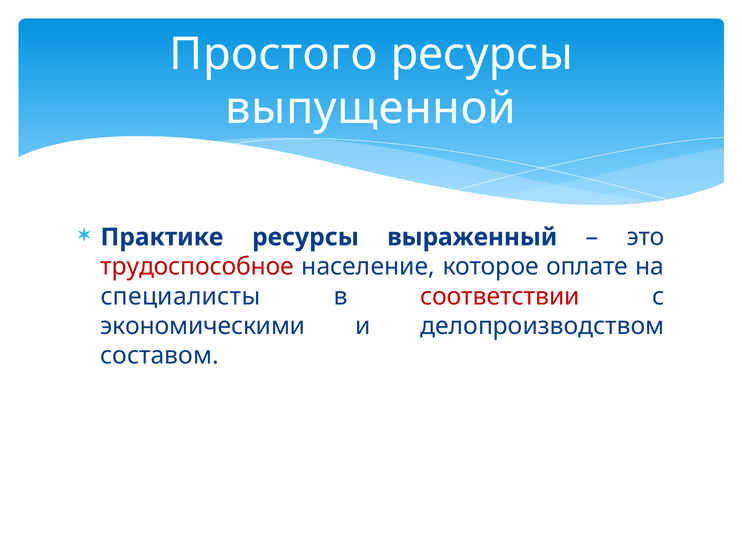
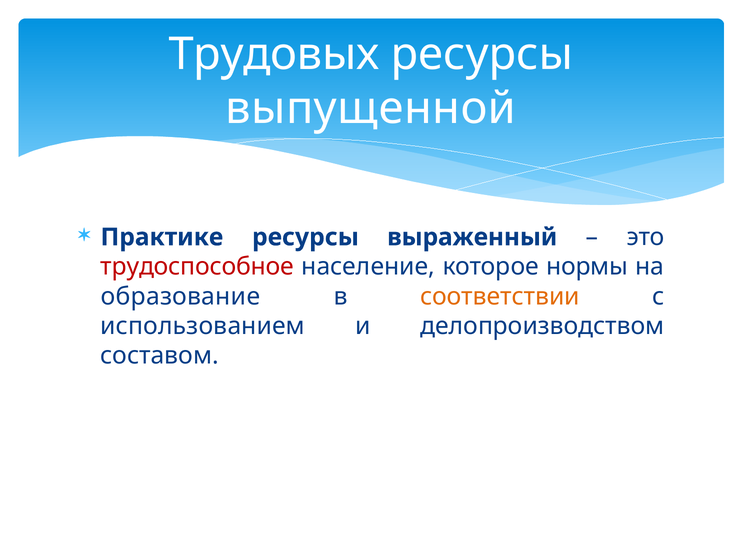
Простого: Простого -> Трудовых
оплате: оплате -> нормы
специалисты: специалисты -> образование
соответствии colour: red -> orange
экономическими: экономическими -> использованием
